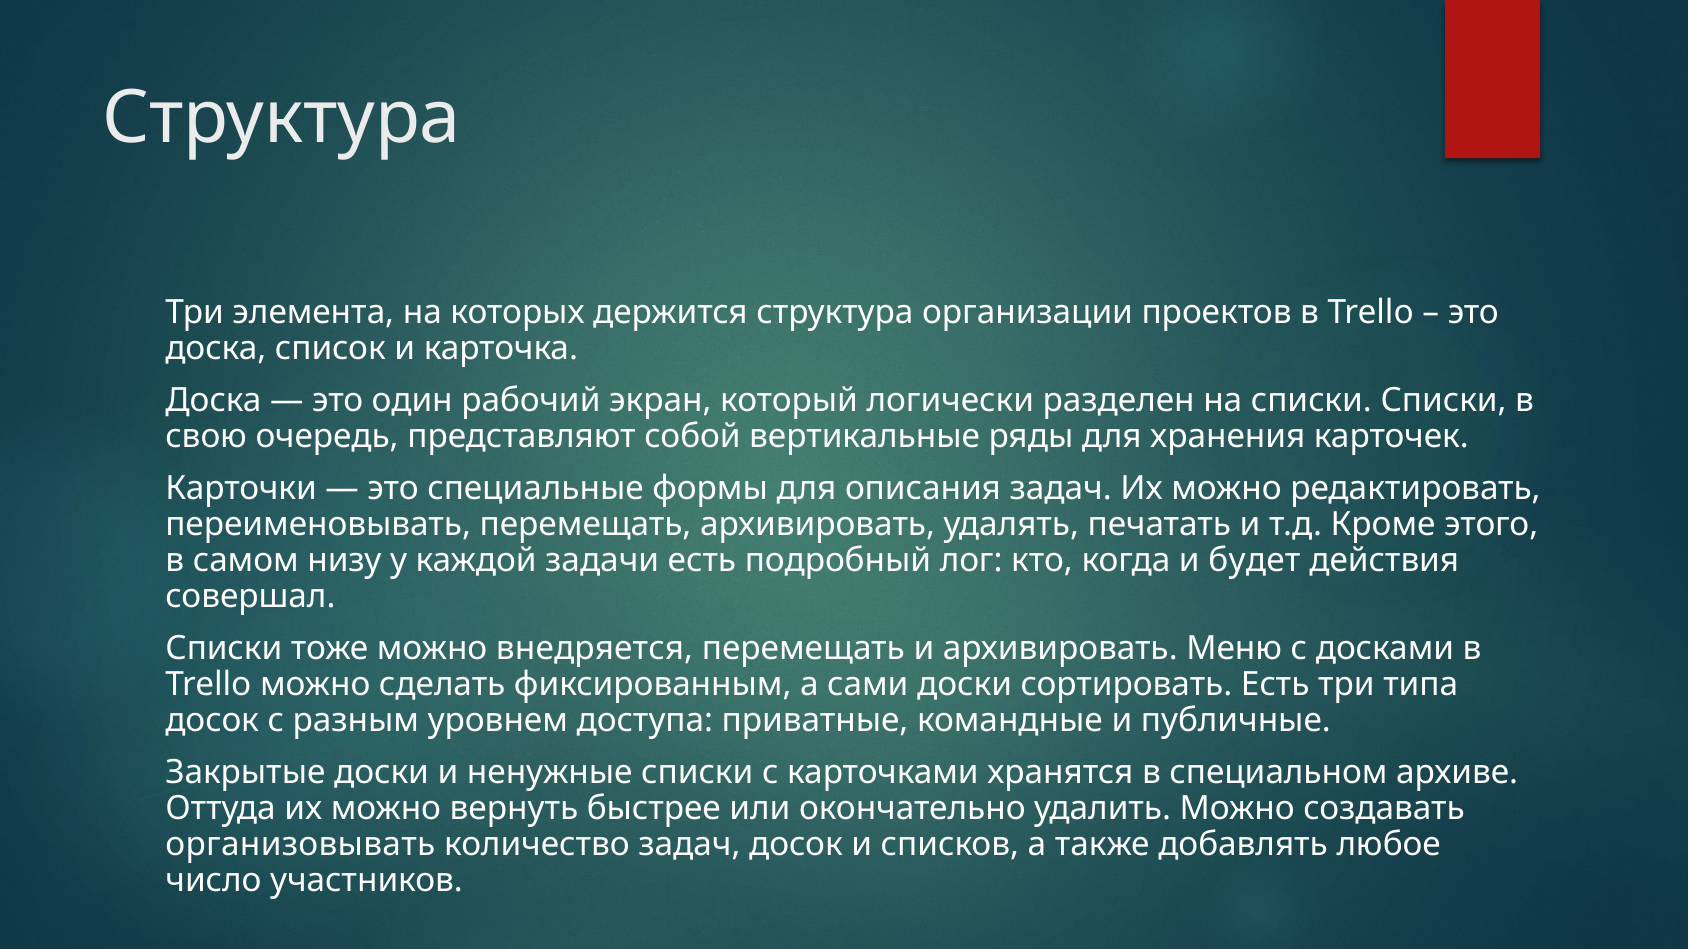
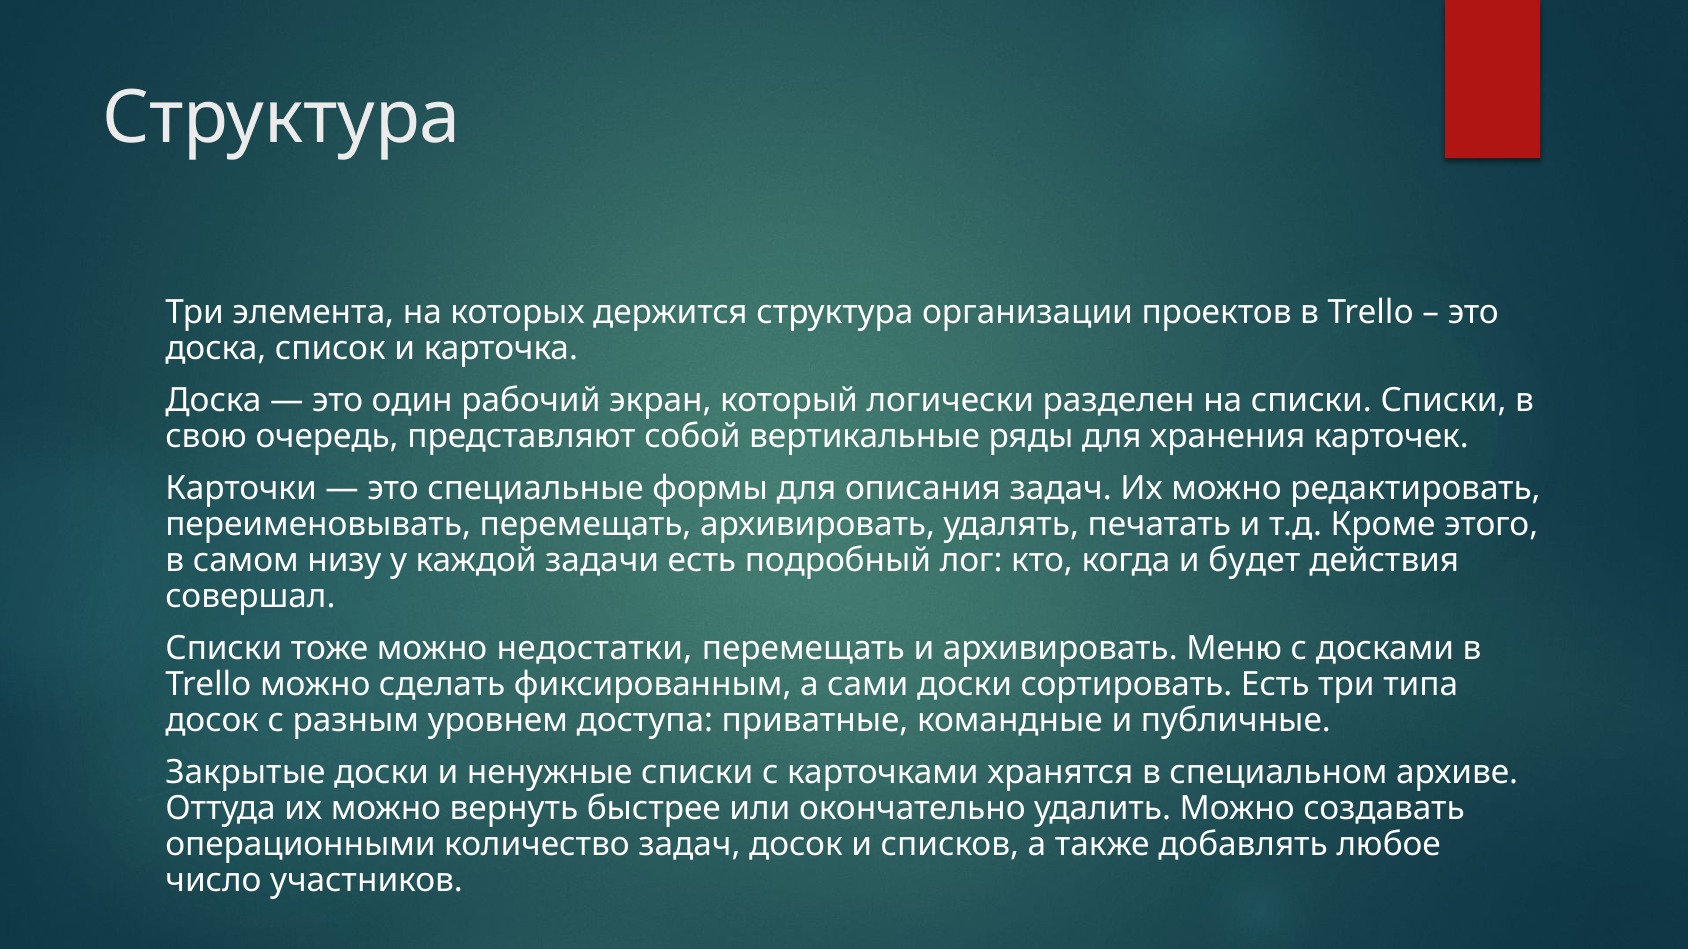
внедряется: внедряется -> недостатки
организовывать: организовывать -> операционными
